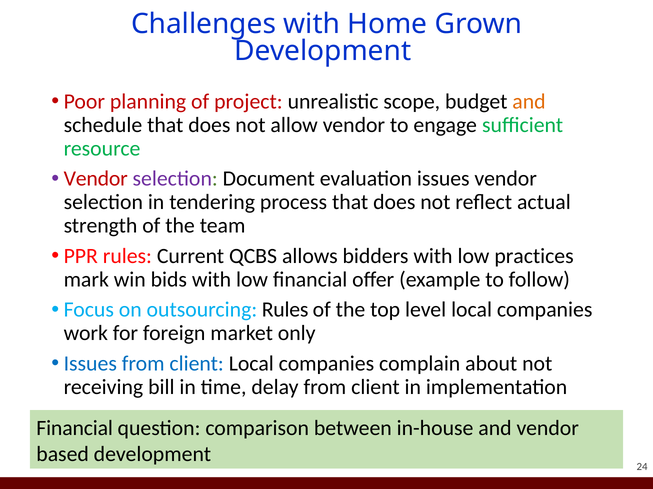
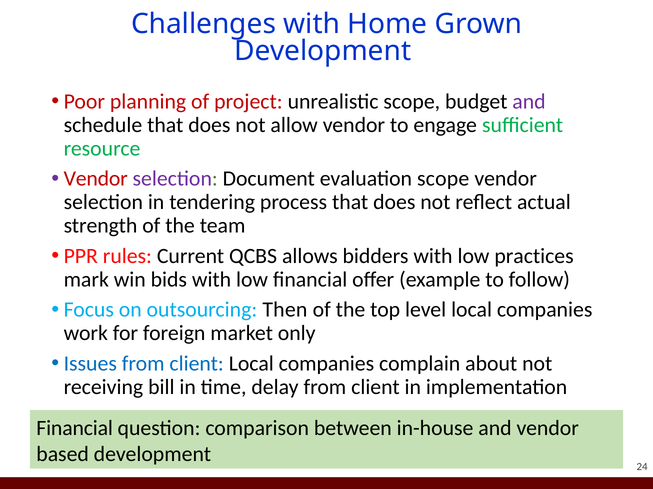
and at (529, 102) colour: orange -> purple
evaluation issues: issues -> scope
outsourcing Rules: Rules -> Then
